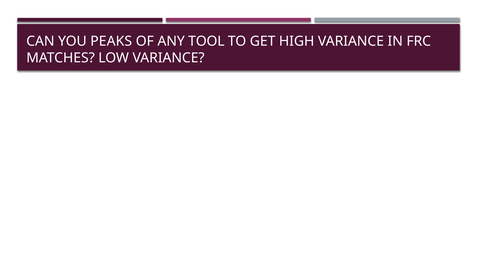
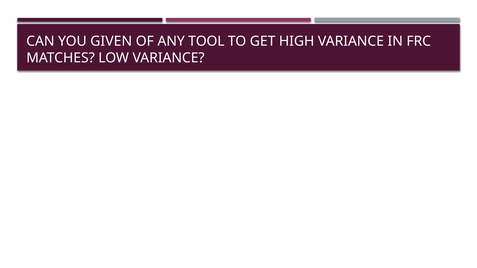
PEAKS: PEAKS -> GIVEN
